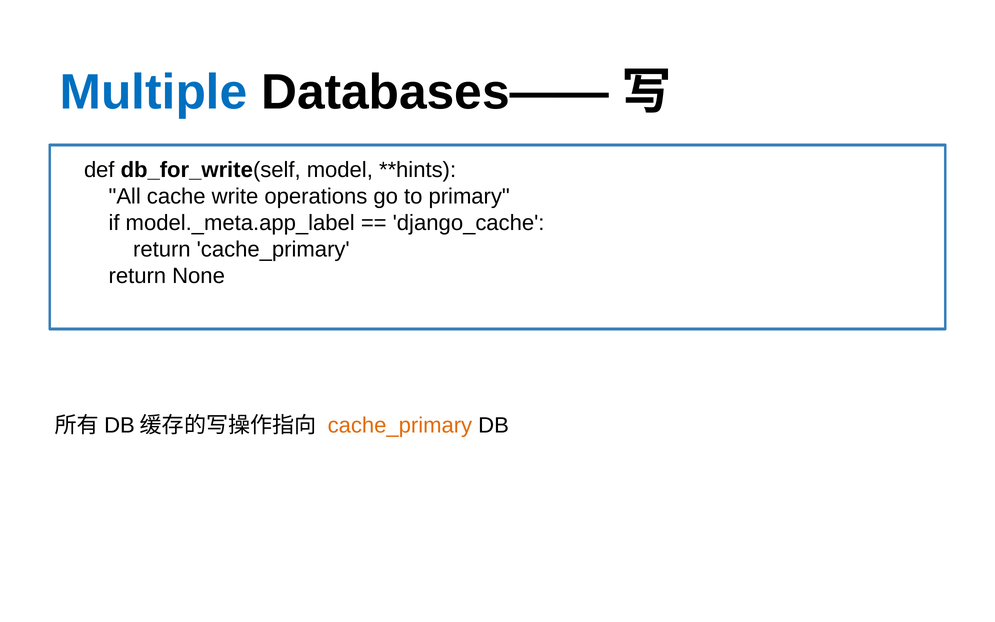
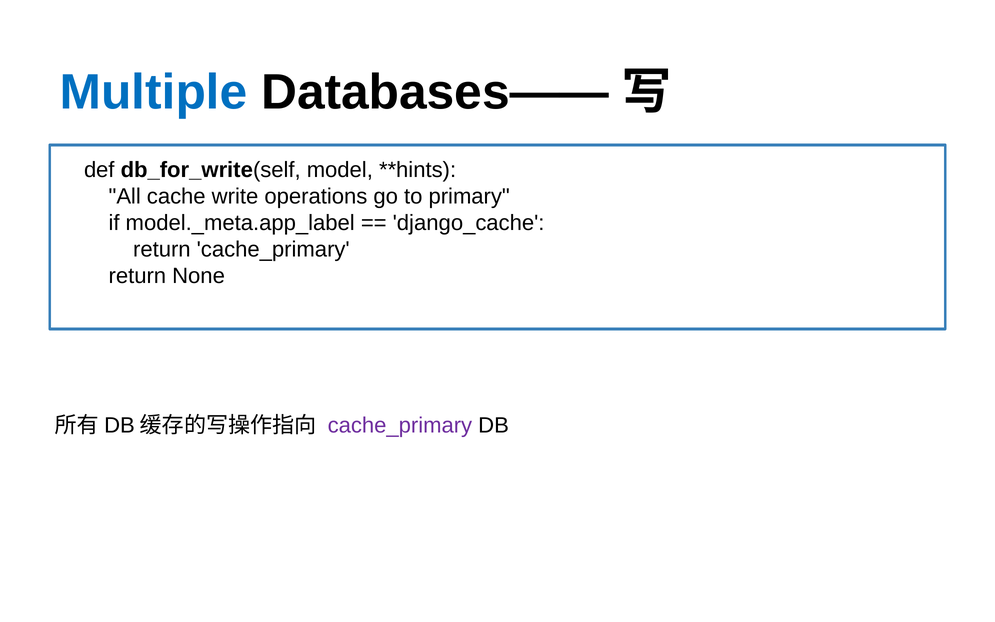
cache_primary at (400, 425) colour: orange -> purple
